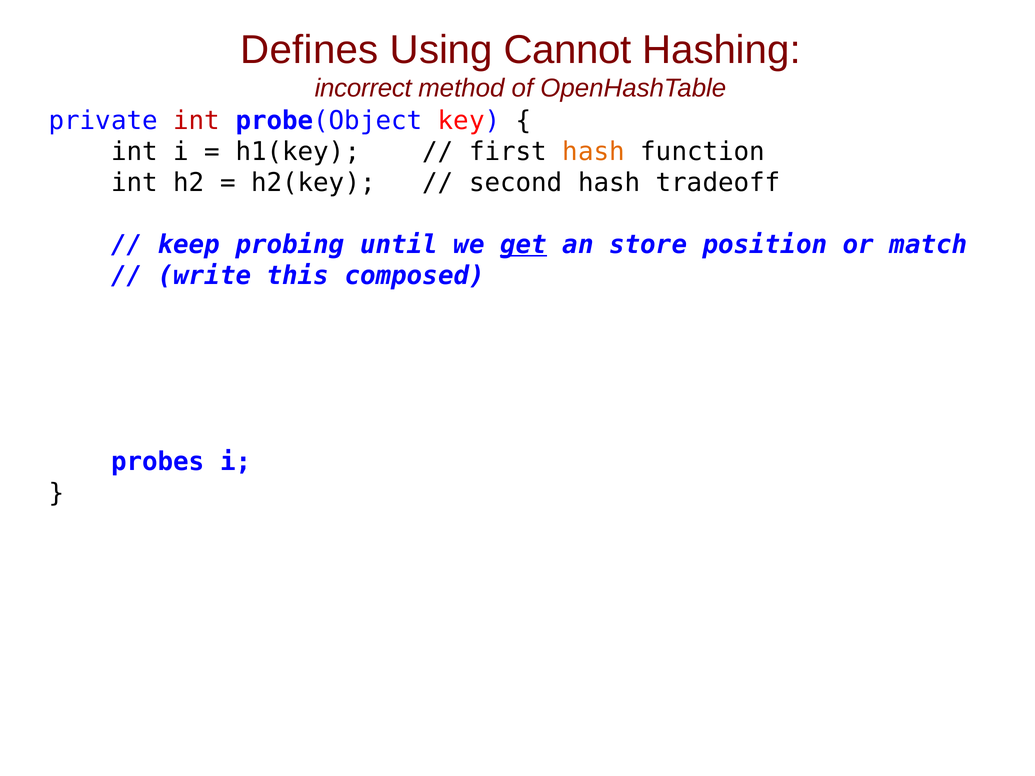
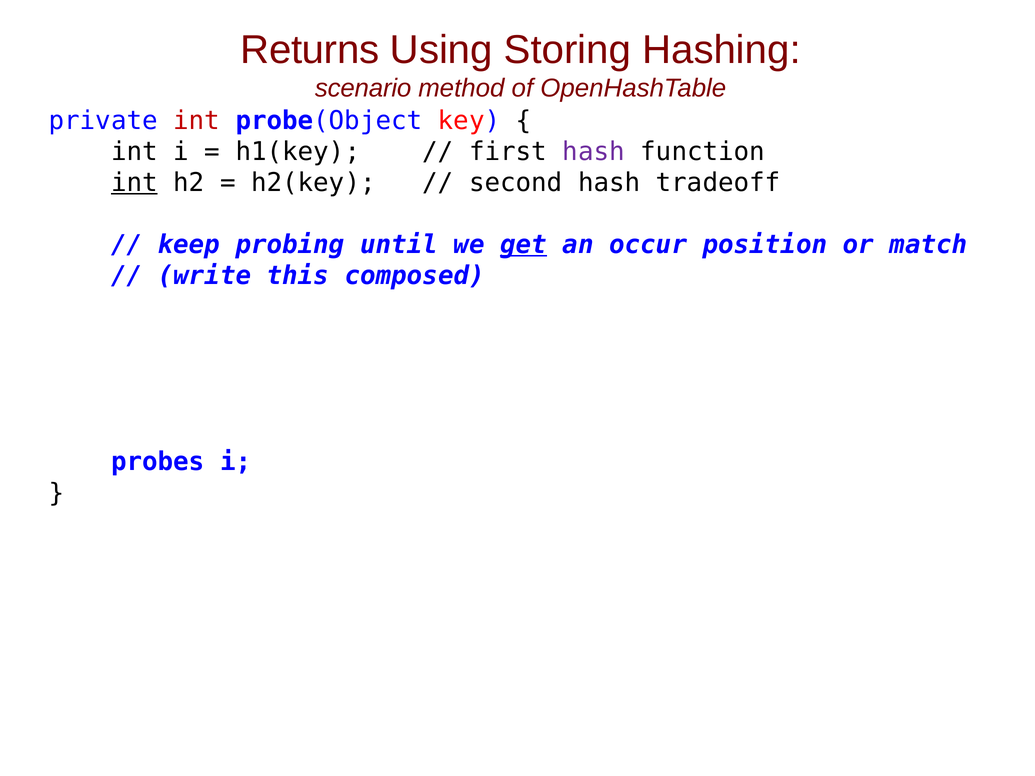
Defines: Defines -> Returns
Cannot: Cannot -> Storing
incorrect: incorrect -> scenario
hash at (594, 152) colour: orange -> purple
int at (134, 183) underline: none -> present
store: store -> occur
